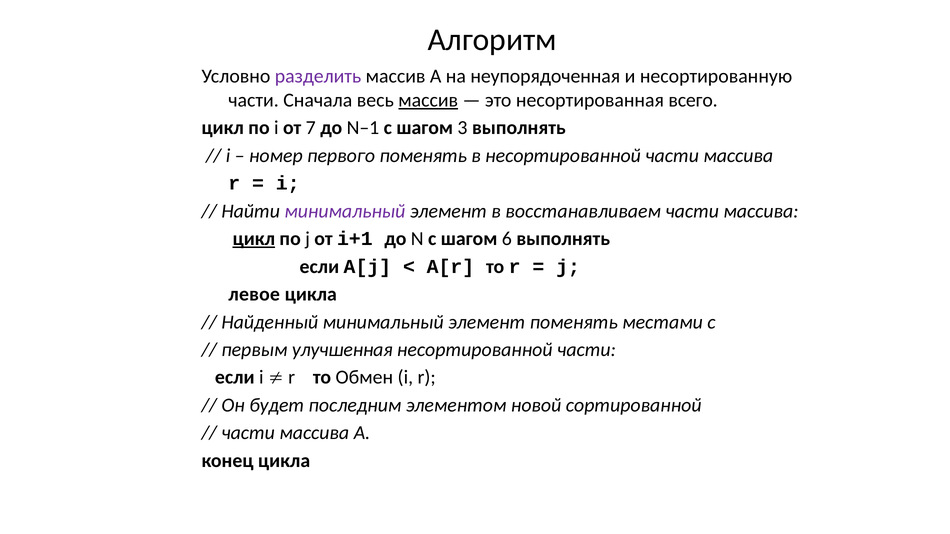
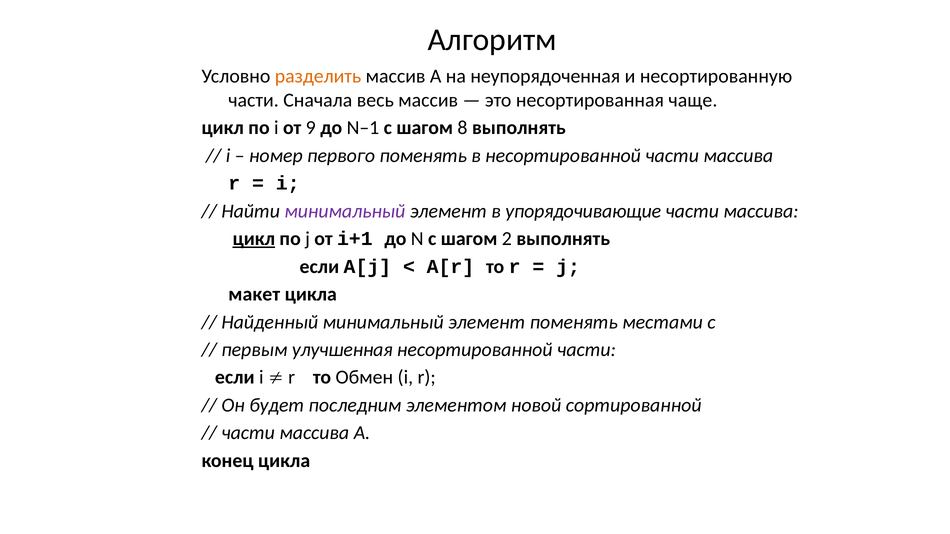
разделить colour: purple -> orange
массив at (428, 100) underline: present -> none
всего: всего -> чаще
7: 7 -> 9
3: 3 -> 8
восстанавливаем: восстанавливаем -> упорядочивающие
6: 6 -> 2
левое: левое -> макет
